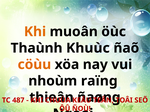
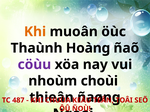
Khuùc: Khuùc -> Hoàng
cöùu colour: orange -> purple
raïng: raïng -> choùi
